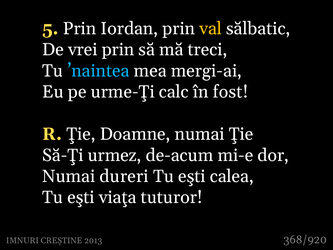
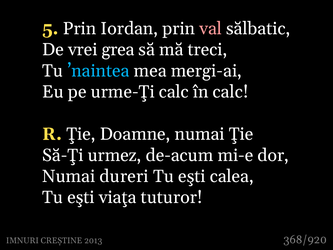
val colour: yellow -> pink
vrei prin: prin -> grea
în fost: fost -> calc
